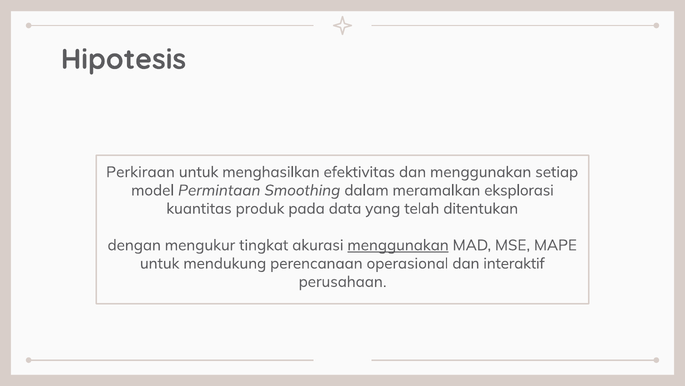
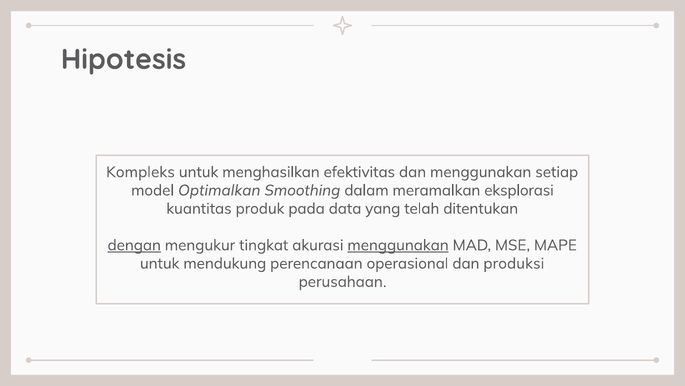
Perkiraan: Perkiraan -> Kompleks
Permintaan: Permintaan -> Optimalkan
dengan underline: none -> present
interaktif: interaktif -> produksi
